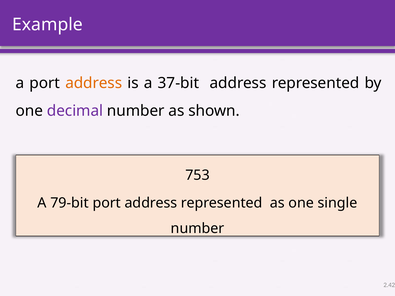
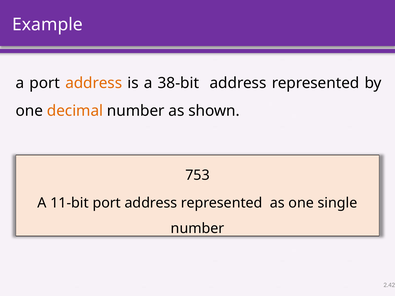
37-bit: 37-bit -> 38-bit
decimal colour: purple -> orange
79-bit: 79-bit -> 11-bit
